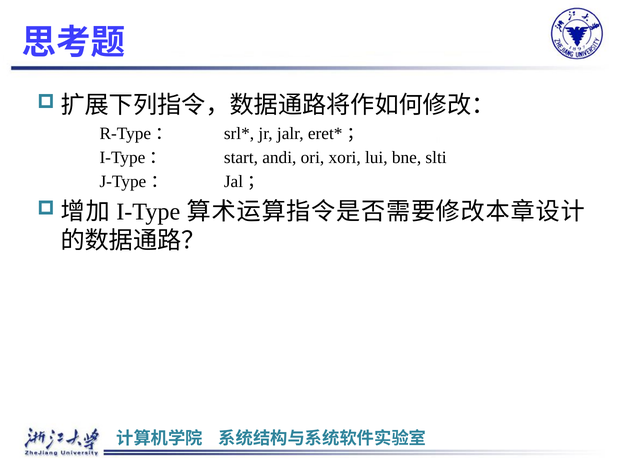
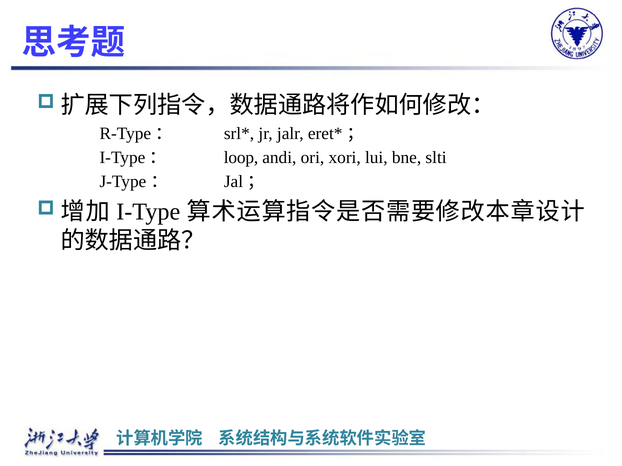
start: start -> loop
